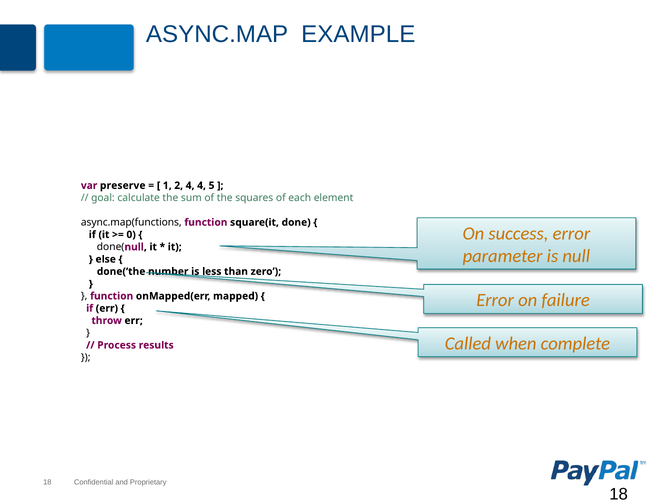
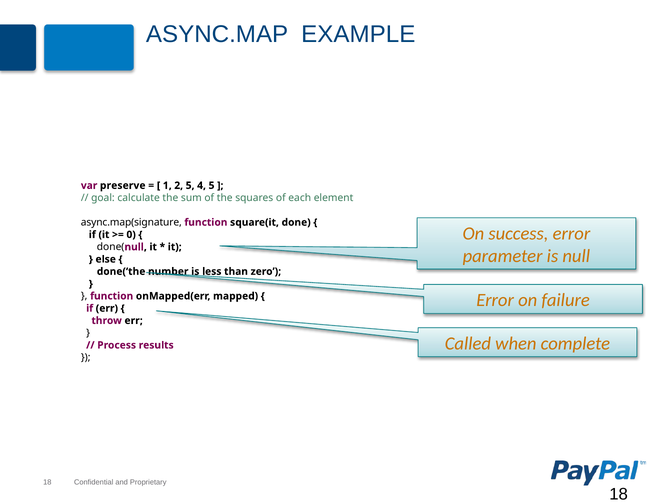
2 4: 4 -> 5
async.map(functions: async.map(functions -> async.map(signature
